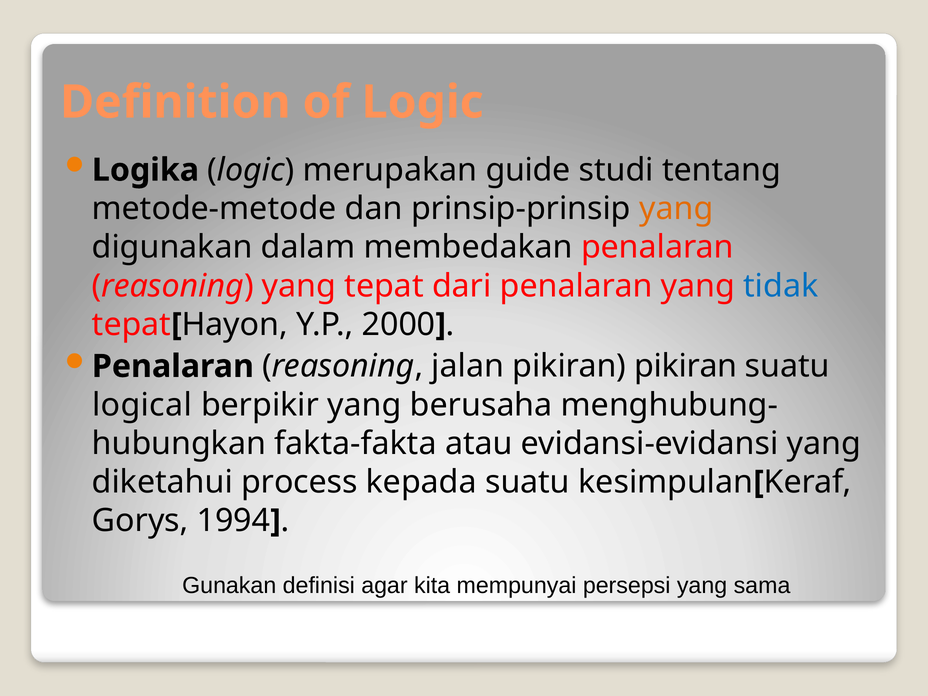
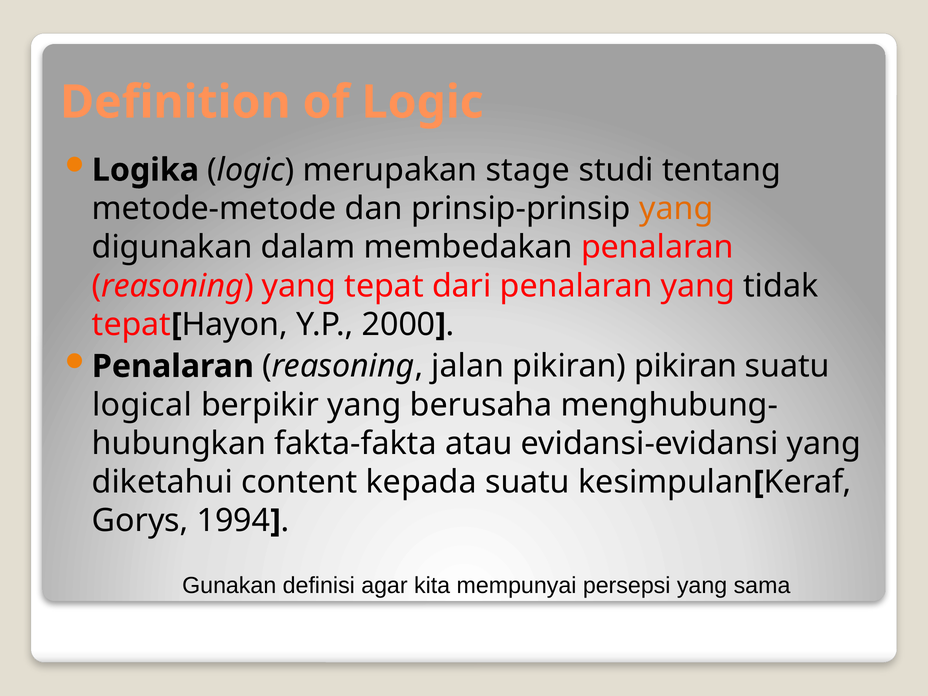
guide: guide -> stage
tidak colour: blue -> black
process: process -> content
